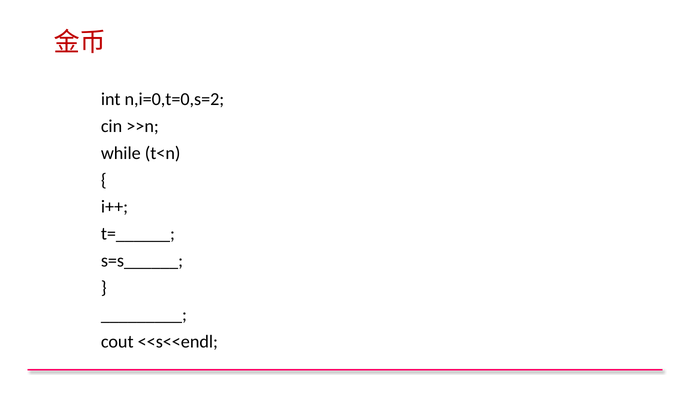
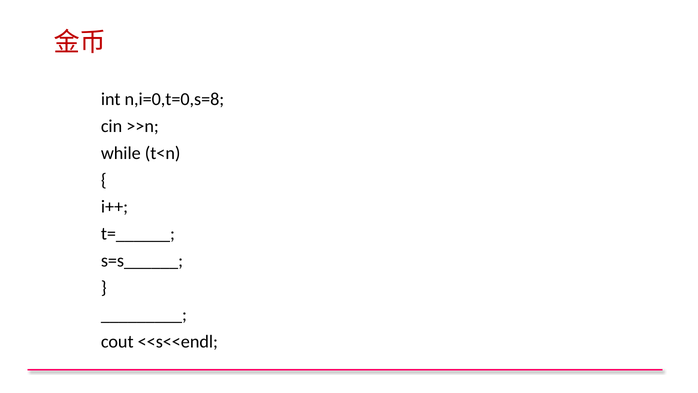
n,i=0,t=0,s=2: n,i=0,t=0,s=2 -> n,i=0,t=0,s=8
